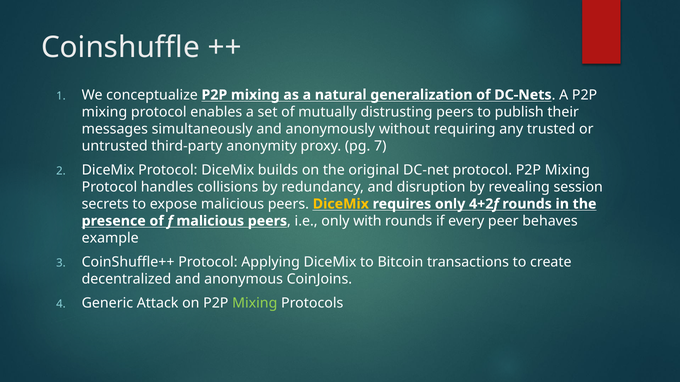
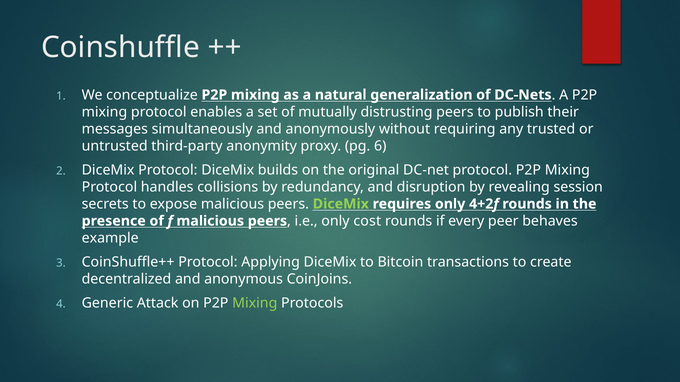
7: 7 -> 6
DiceMix at (341, 204) colour: yellow -> light green
with: with -> cost
